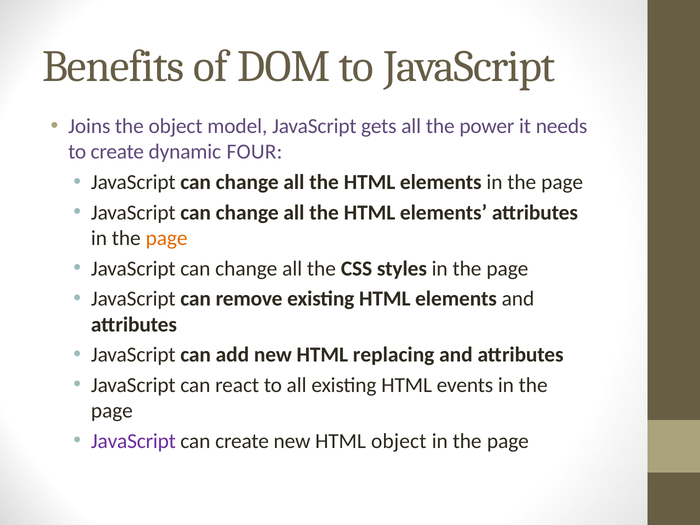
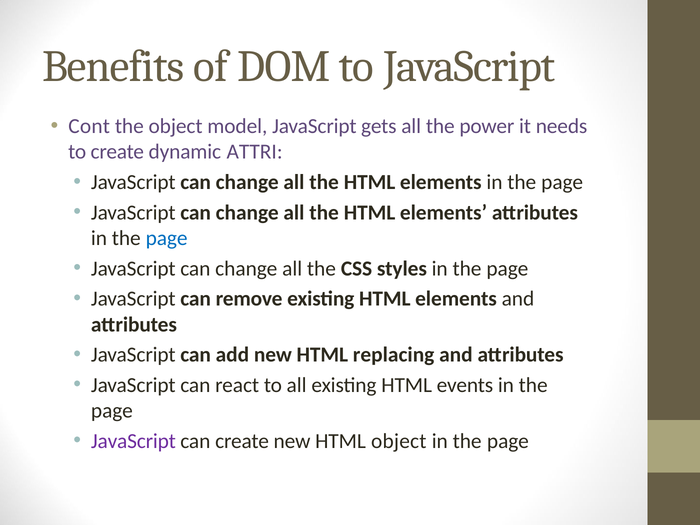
Joins: Joins -> Cont
FOUR: FOUR -> ATTRI
page at (167, 238) colour: orange -> blue
